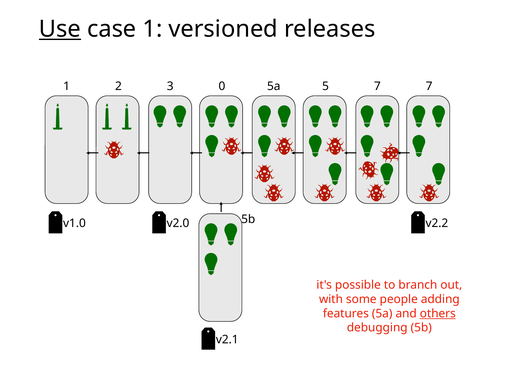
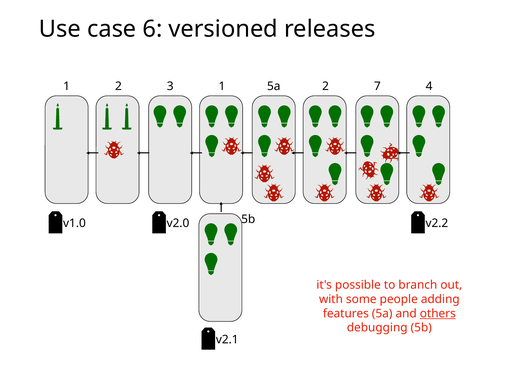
Use underline: present -> none
case 1: 1 -> 6
3 0: 0 -> 1
5a 5: 5 -> 2
7 7: 7 -> 4
